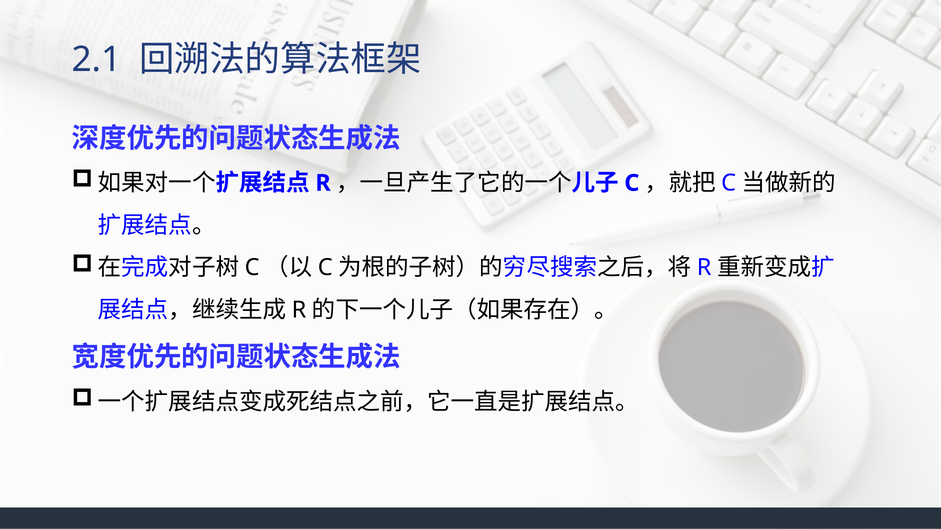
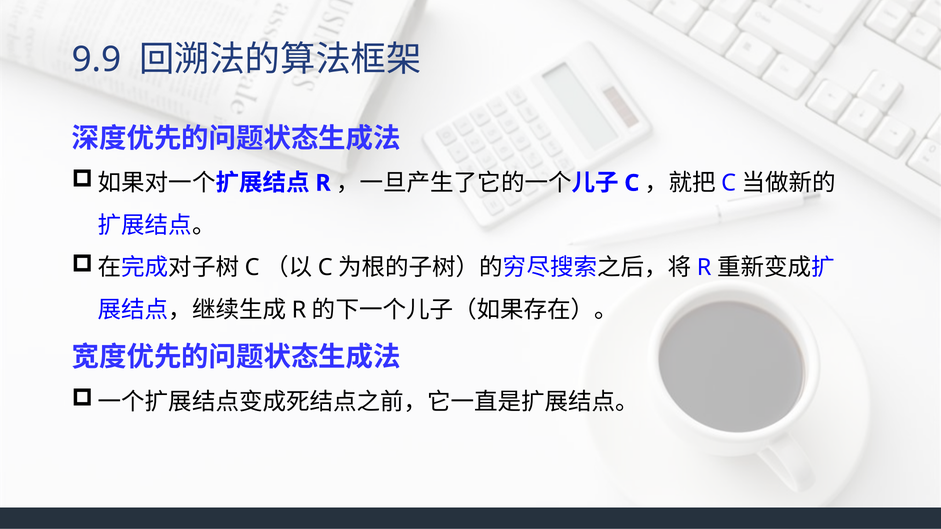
2.1: 2.1 -> 9.9
